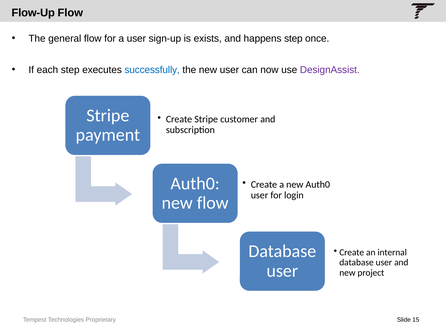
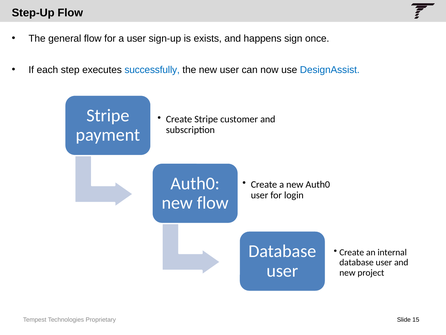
Flow-Up: Flow-Up -> Step-Up
happens step: step -> sign
DesignAssist colour: purple -> blue
